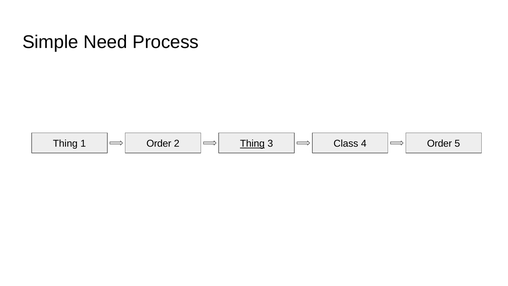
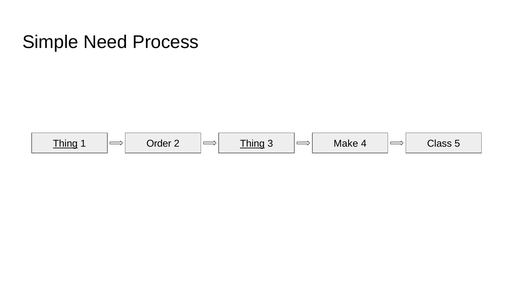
Thing at (65, 144) underline: none -> present
Class: Class -> Make
4 Order: Order -> Class
